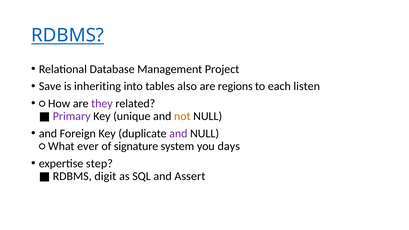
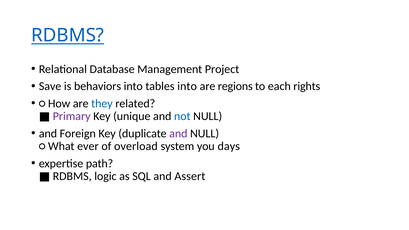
inheriting: inheriting -> behaviors
tables also: also -> into
listen: listen -> rights
they colour: purple -> blue
not colour: orange -> blue
signature: signature -> overload
step: step -> path
digit: digit -> logic
